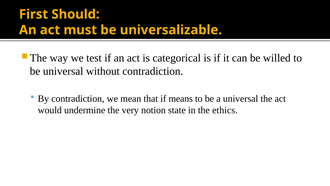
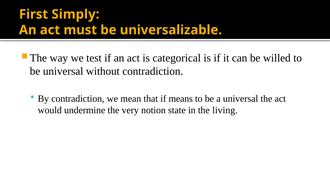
Should: Should -> Simply
ethics: ethics -> living
